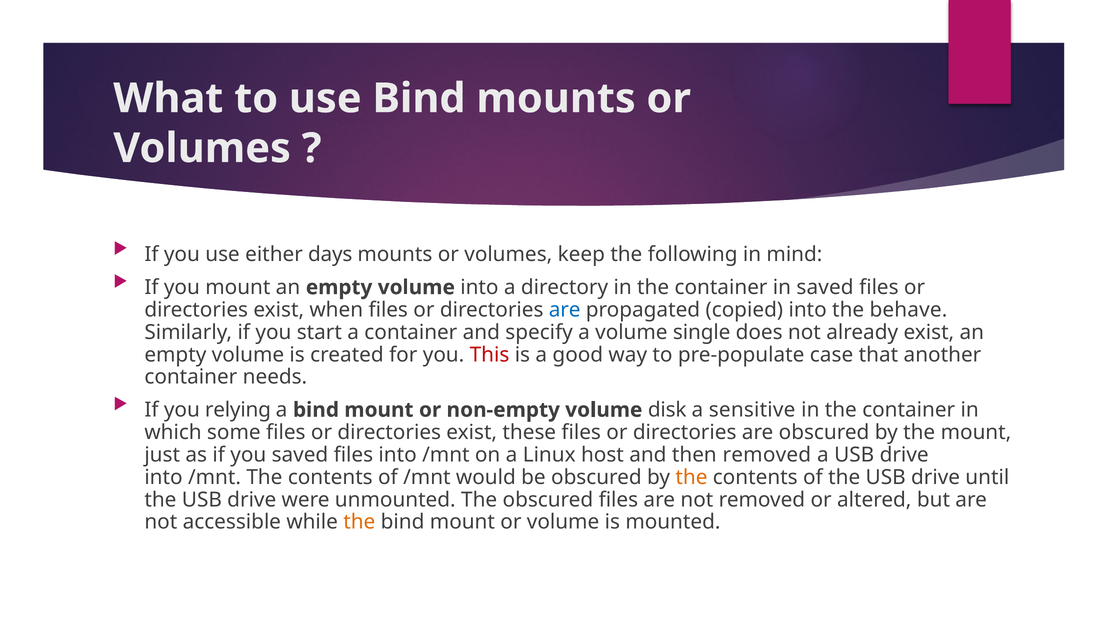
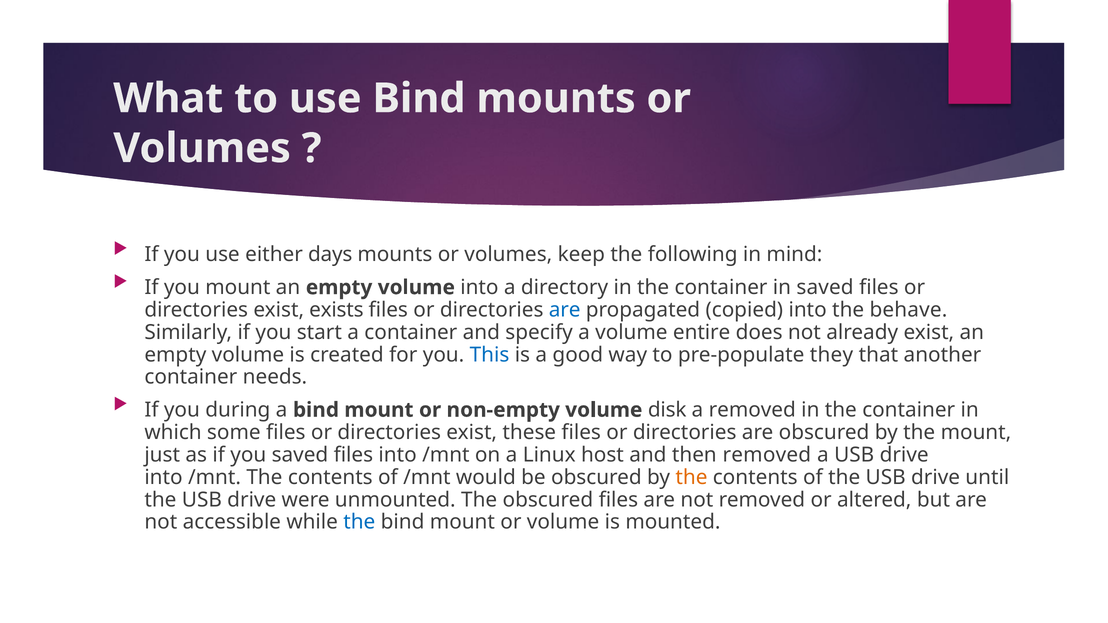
when: when -> exists
single: single -> entire
This colour: red -> blue
case: case -> they
relying: relying -> during
a sensitive: sensitive -> removed
the at (359, 522) colour: orange -> blue
